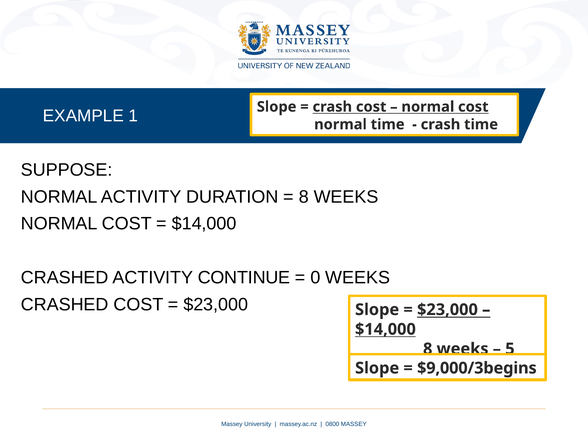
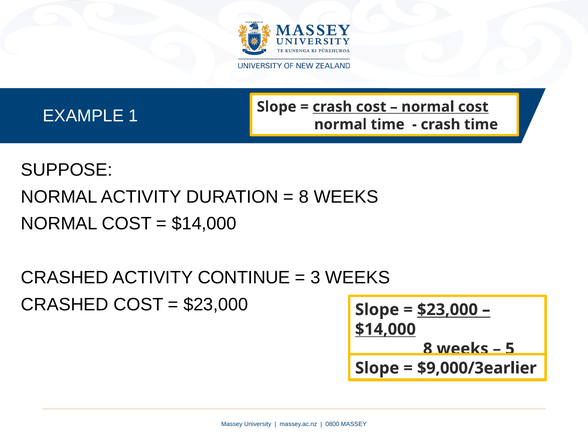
0: 0 -> 3
$9,000/3begins: $9,000/3begins -> $9,000/3earlier
